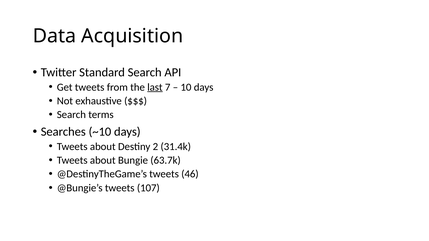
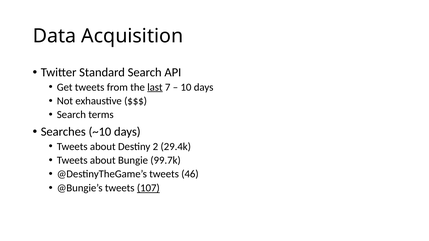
31.4k: 31.4k -> 29.4k
63.7k: 63.7k -> 99.7k
107 underline: none -> present
